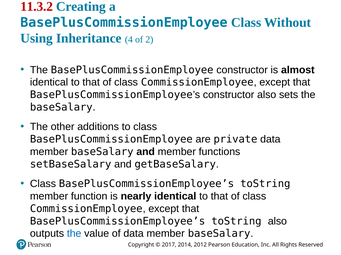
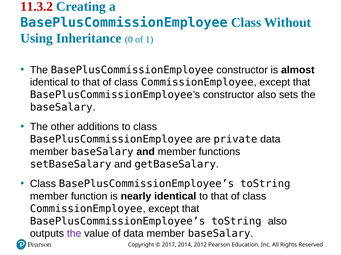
4: 4 -> 0
2: 2 -> 1
the at (74, 234) colour: blue -> purple
